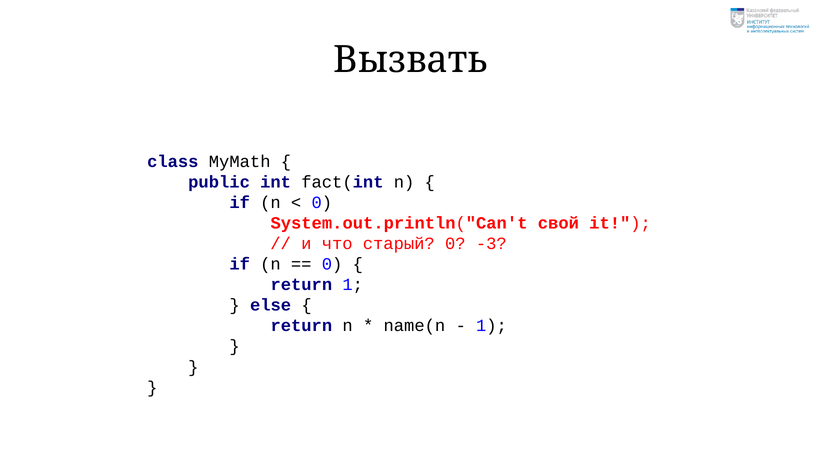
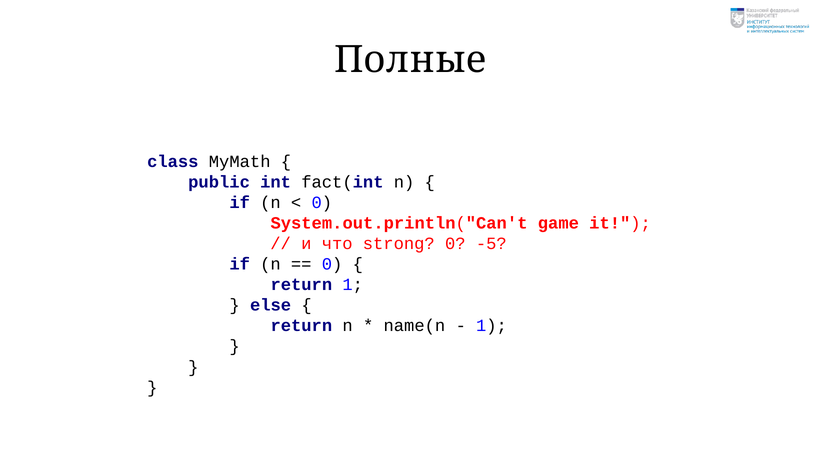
Вызвать: Вызвать -> Полные
свой: свой -> game
старый: старый -> strong
-3: -3 -> -5
